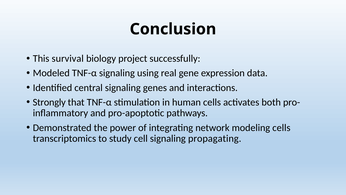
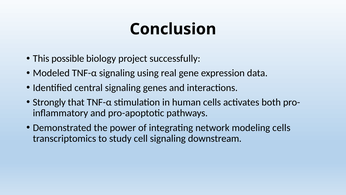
survival: survival -> possible
propagating: propagating -> downstream
